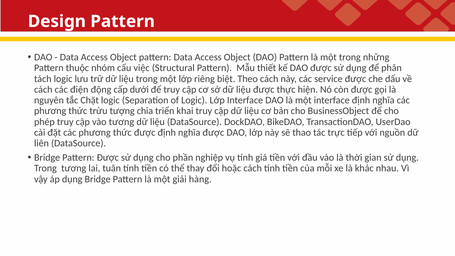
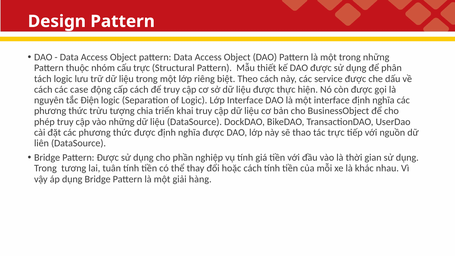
cấu việc: việc -> trực
điện: điện -> case
cấp dưới: dưới -> cách
Chặt: Chặt -> Điện
vào tương: tương -> những
